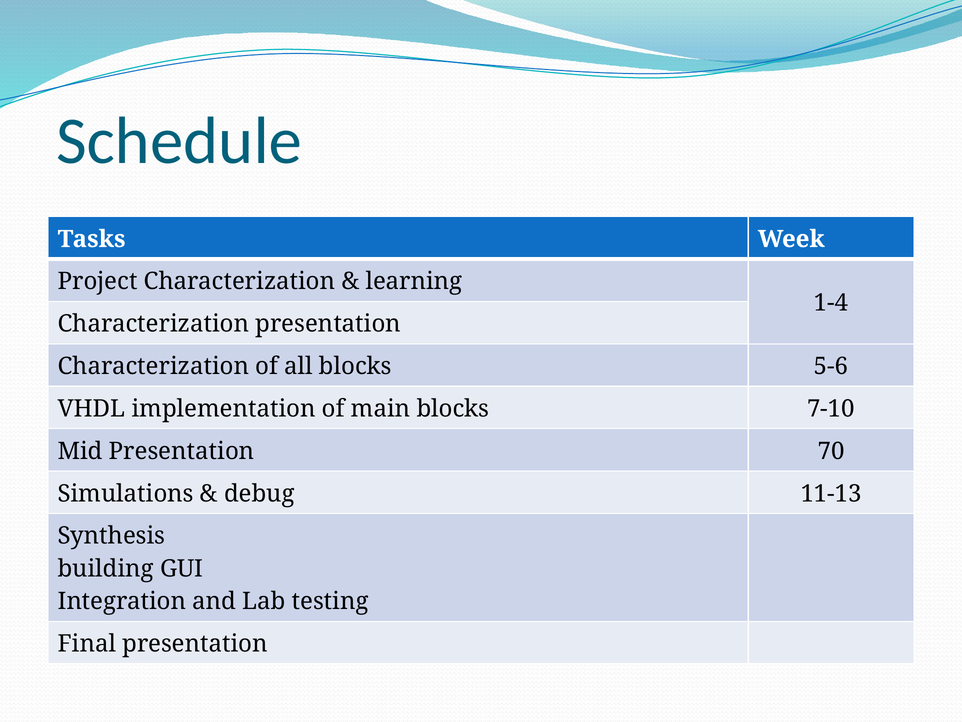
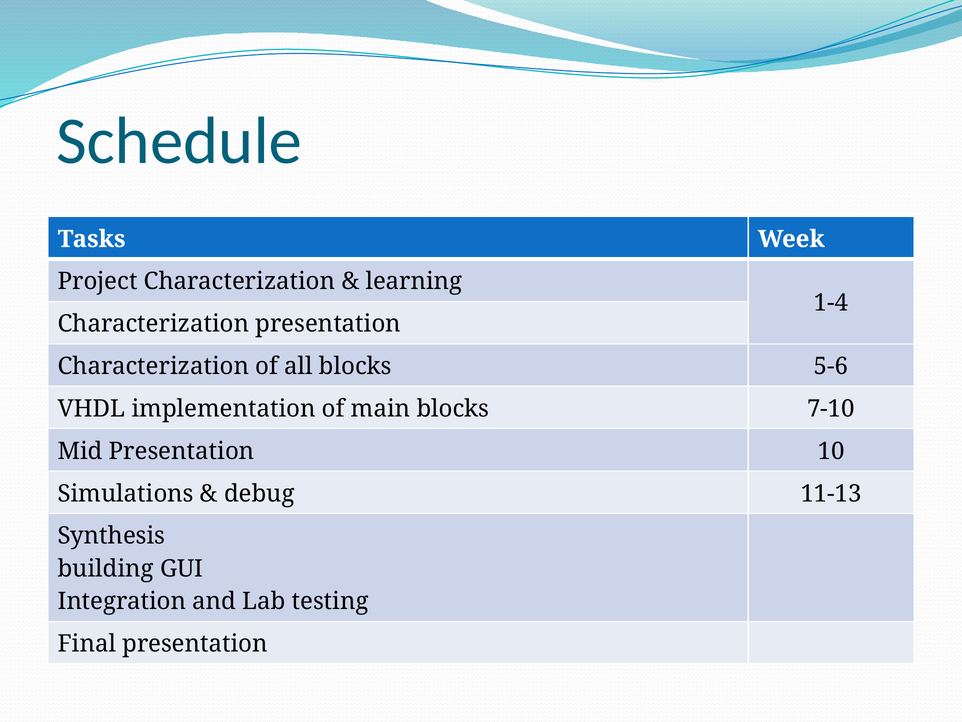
70: 70 -> 10
